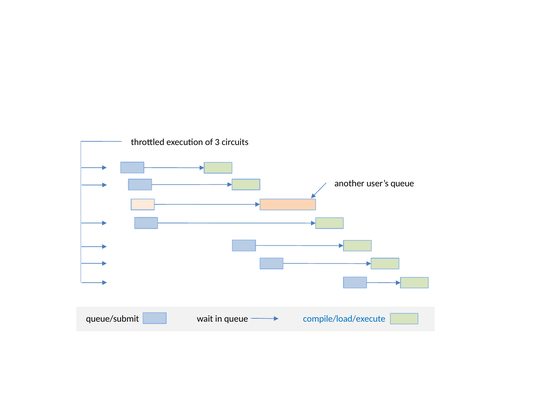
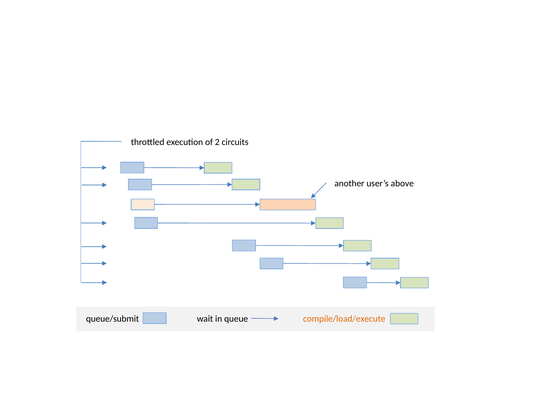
3: 3 -> 2
user’s queue: queue -> above
compile/load/execute colour: blue -> orange
